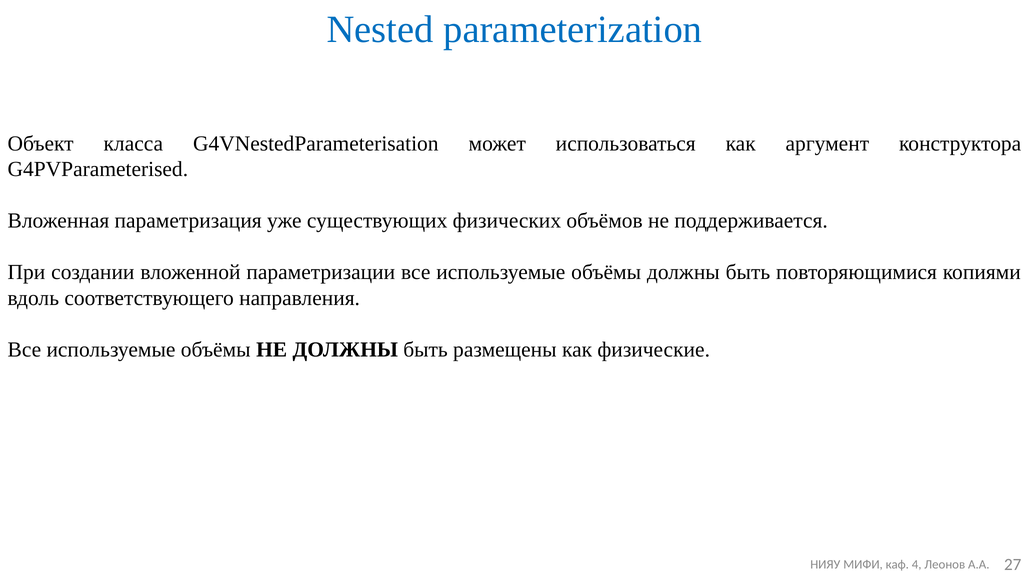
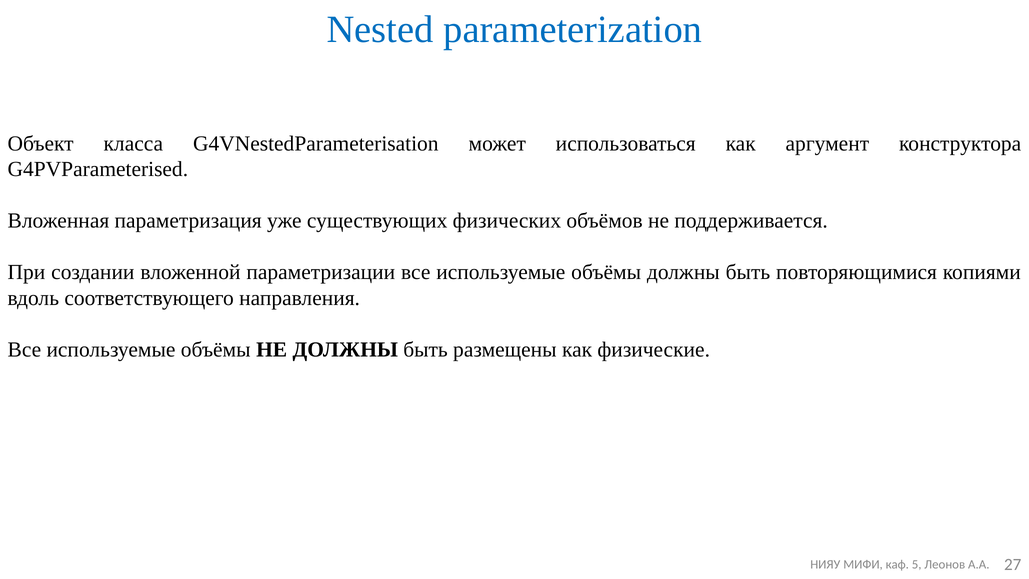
4: 4 -> 5
